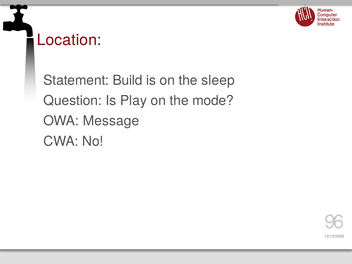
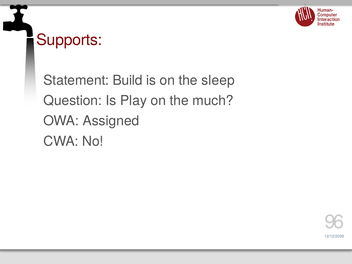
Location: Location -> Supports
mode: mode -> much
Message: Message -> Assigned
